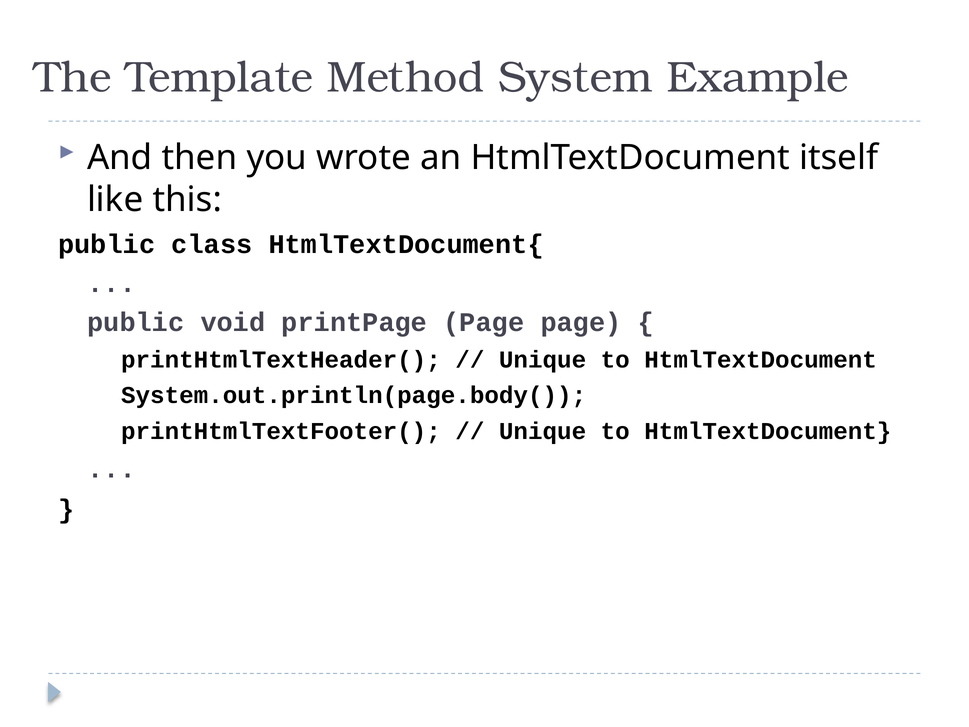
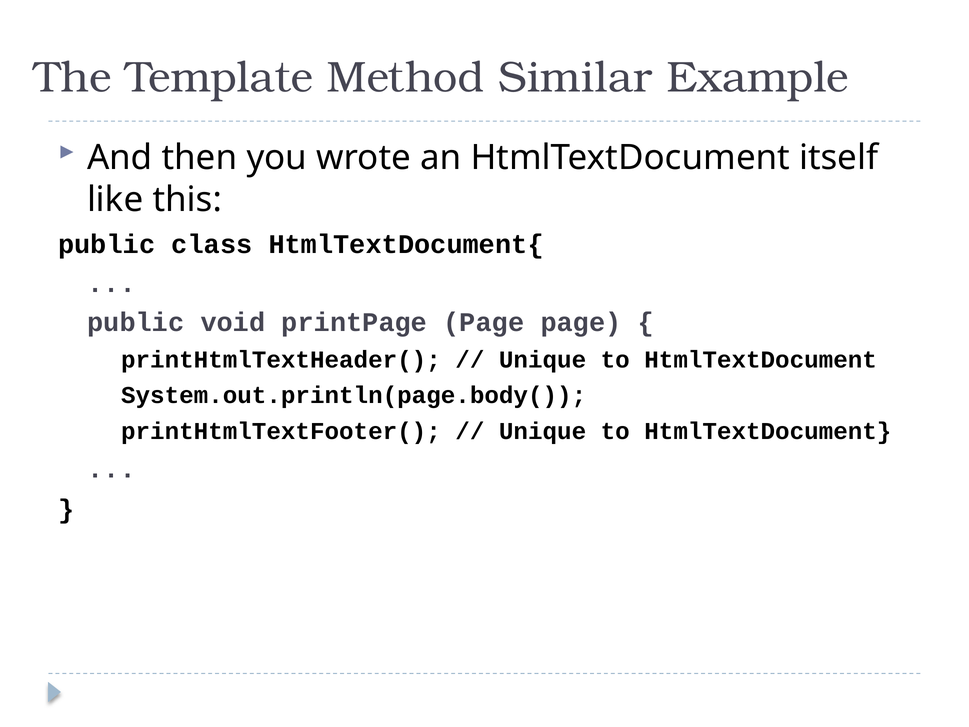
System: System -> Similar
